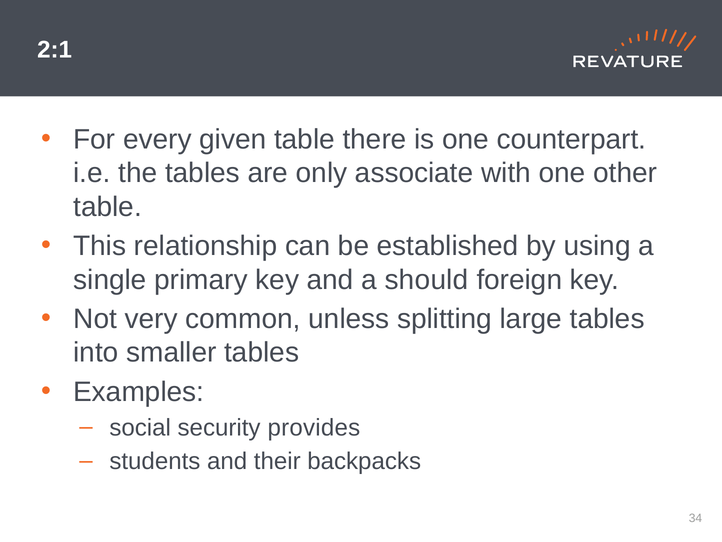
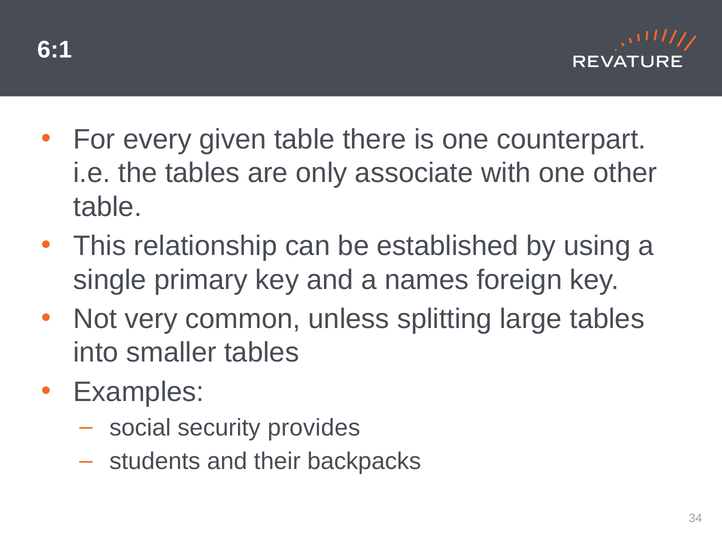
2:1: 2:1 -> 6:1
should: should -> names
